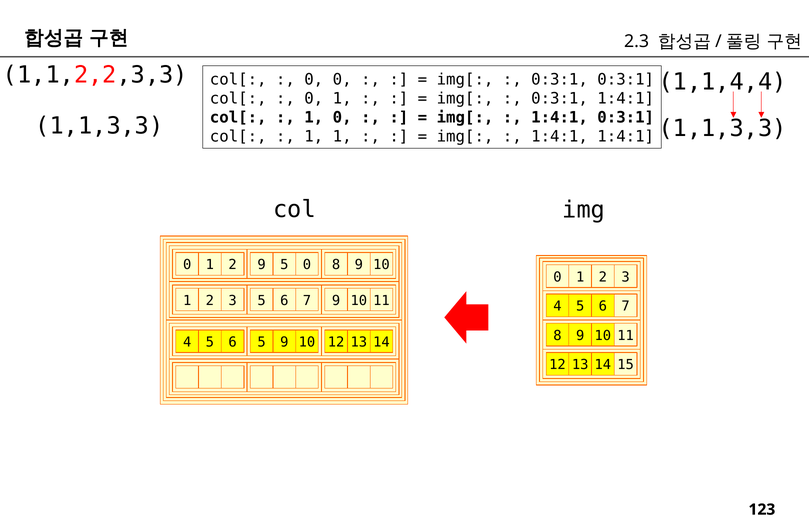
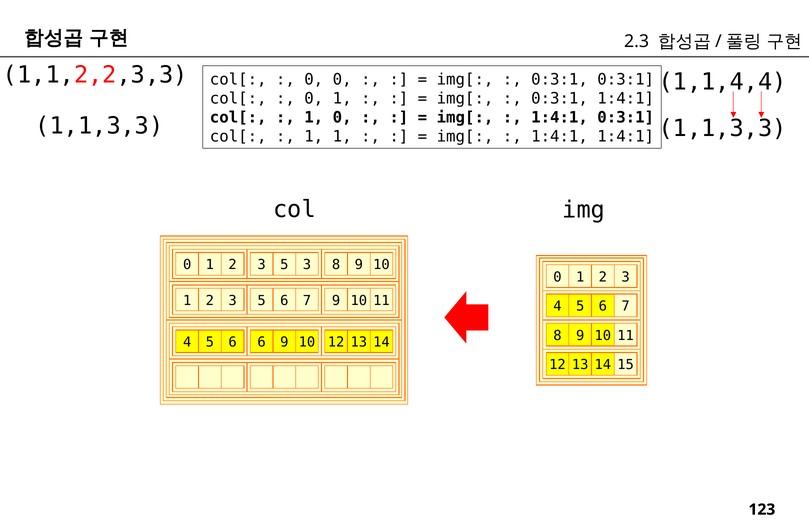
9 at (262, 265): 9 -> 3
5 0: 0 -> 3
6 5: 5 -> 6
